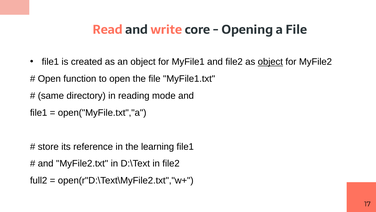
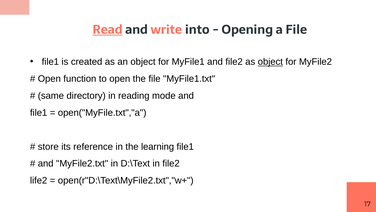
Read underline: none -> present
core: core -> into
full2: full2 -> life2
